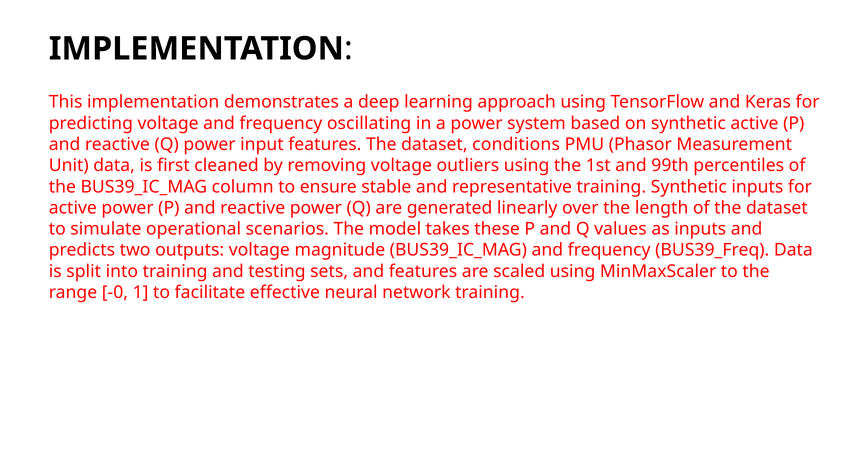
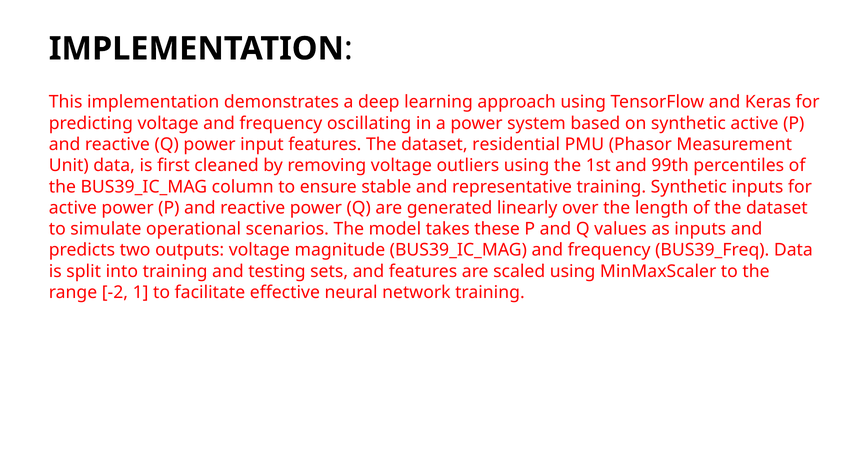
conditions: conditions -> residential
-0: -0 -> -2
